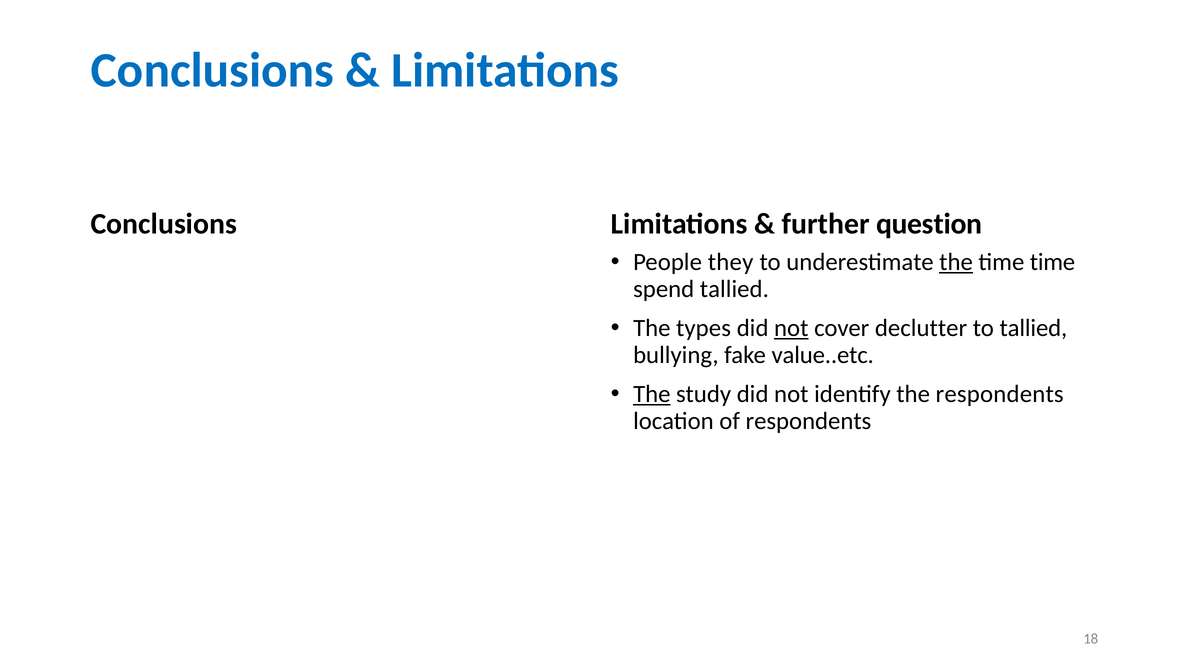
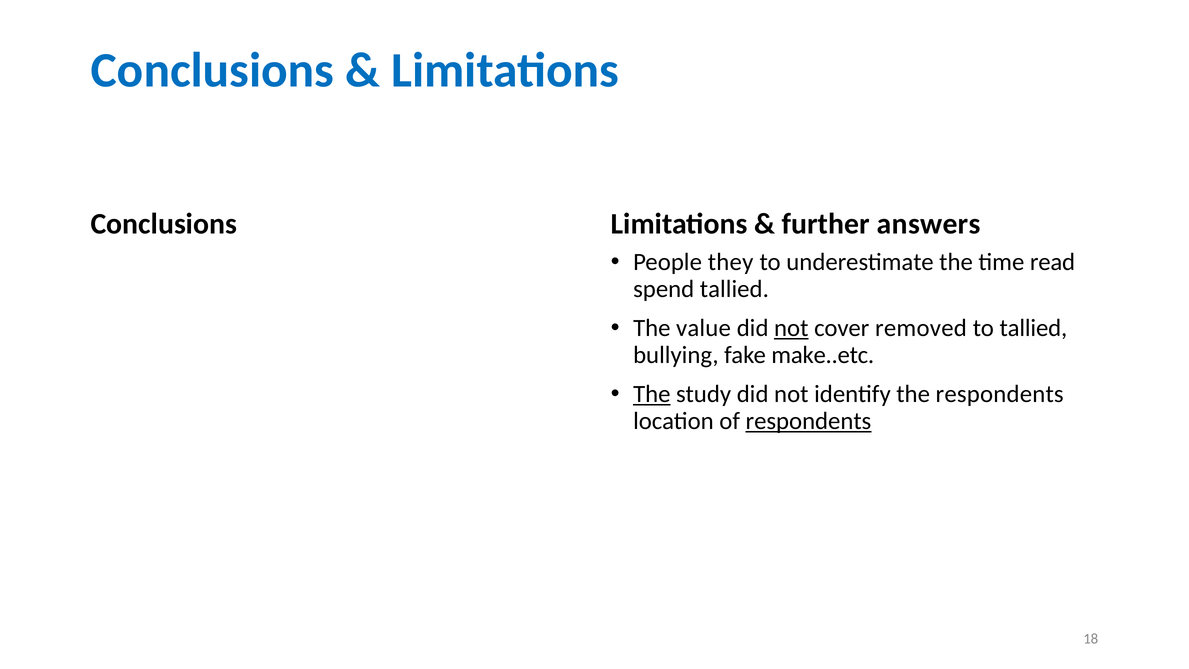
question: question -> answers
the at (956, 262) underline: present -> none
time time: time -> read
types: types -> value
declutter: declutter -> removed
value..etc: value..etc -> make..etc
respondents at (808, 421) underline: none -> present
